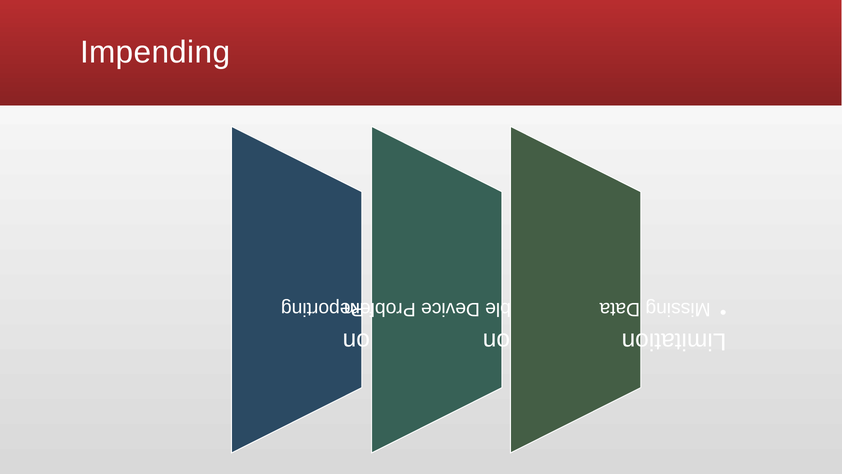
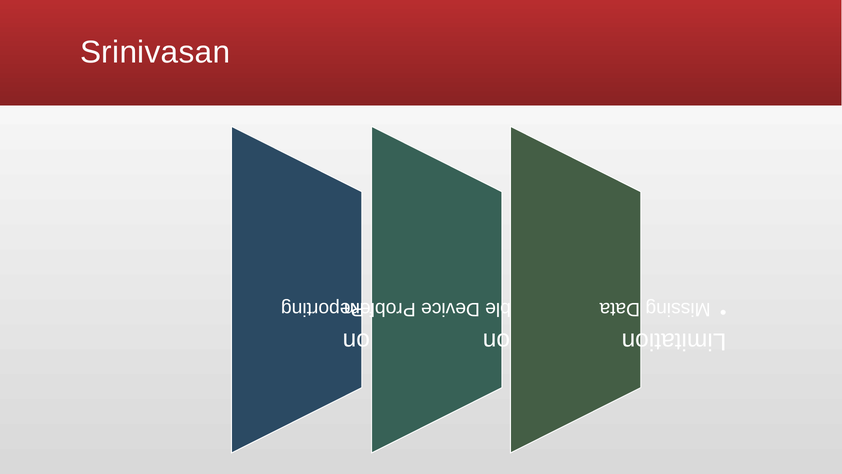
Impending: Impending -> Srinivasan
